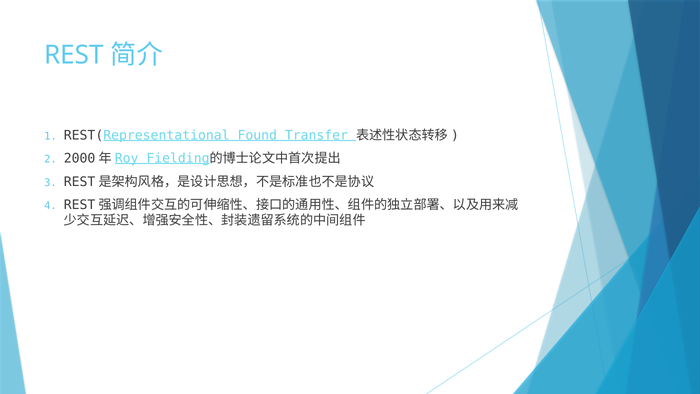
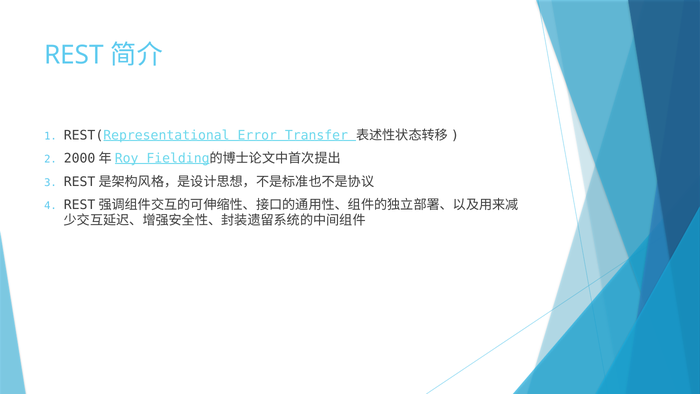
Found: Found -> Error
